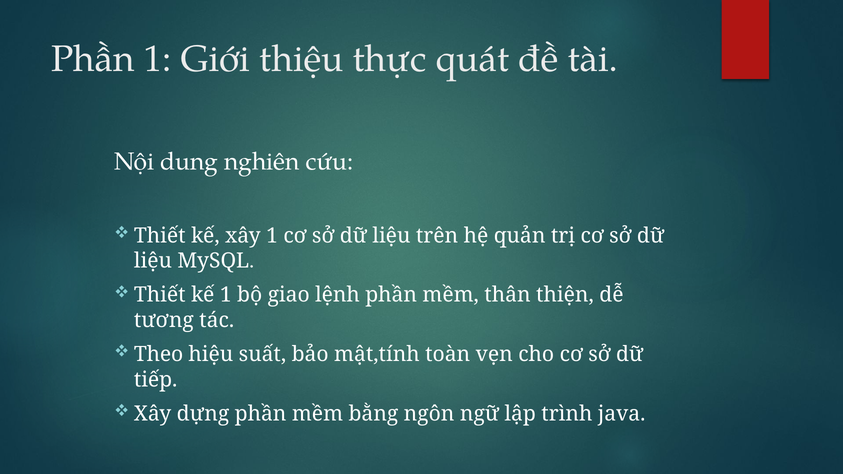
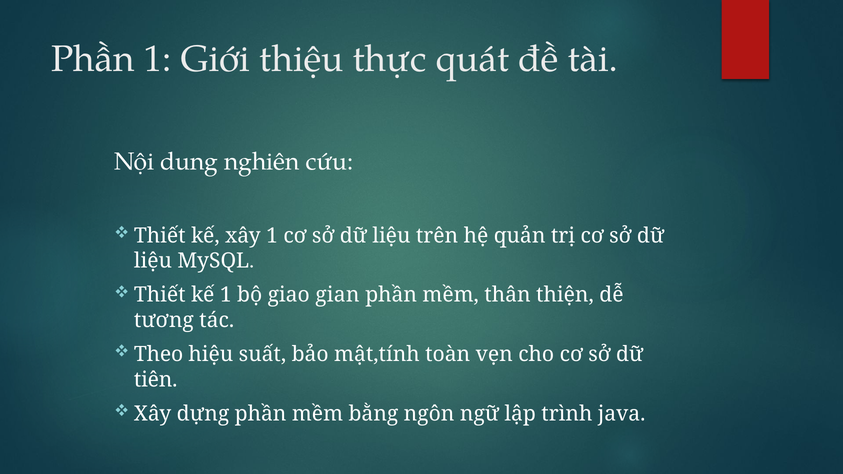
lệnh: lệnh -> gian
tiếp: tiếp -> tiên
